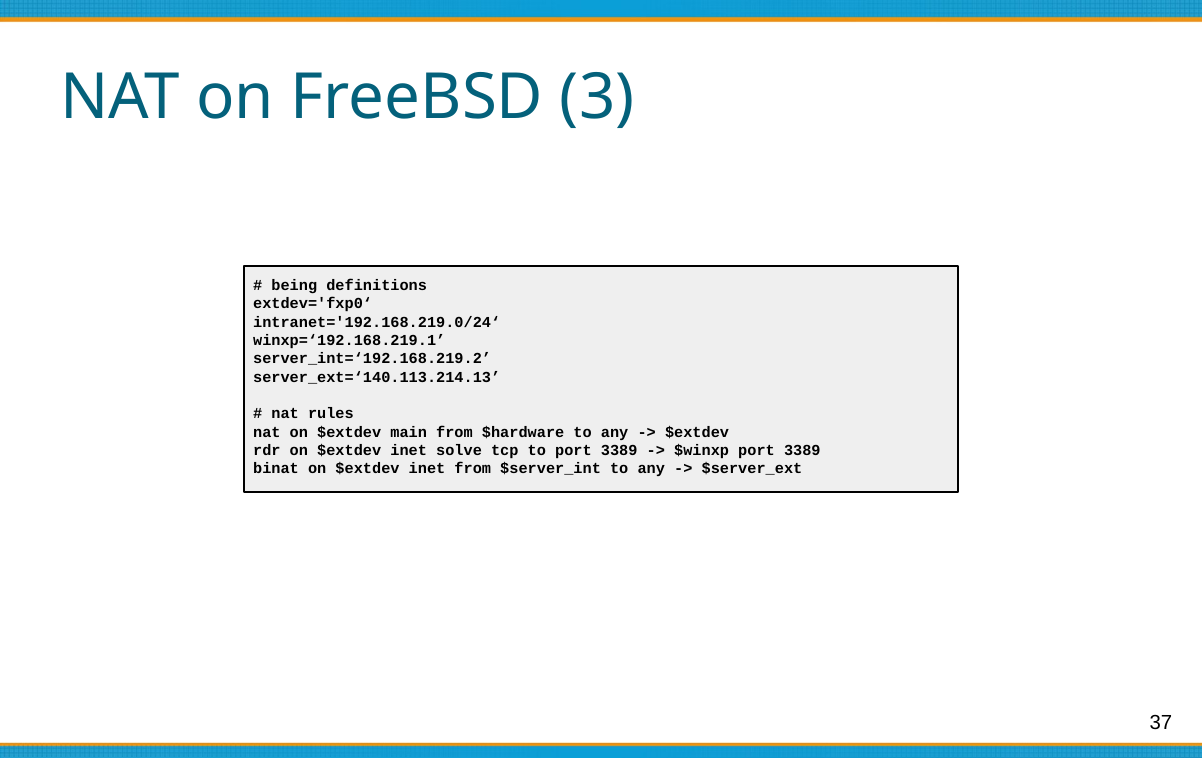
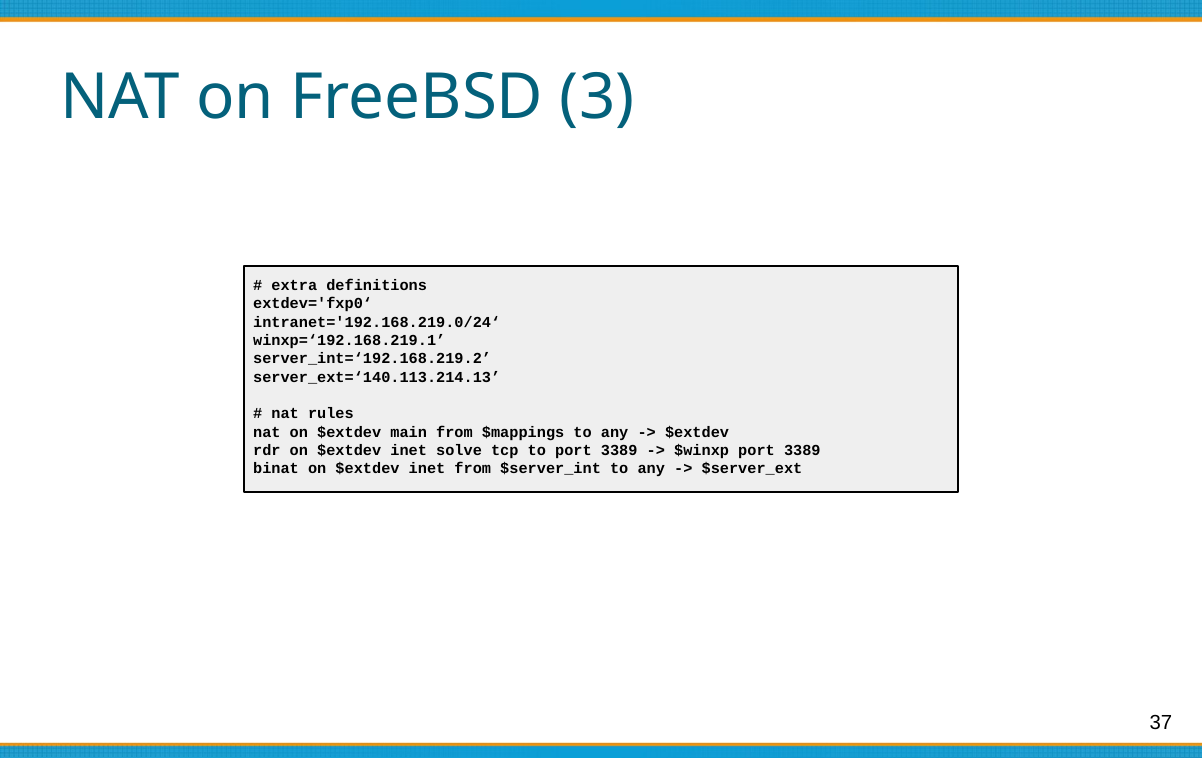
being: being -> extra
$hardware: $hardware -> $mappings
